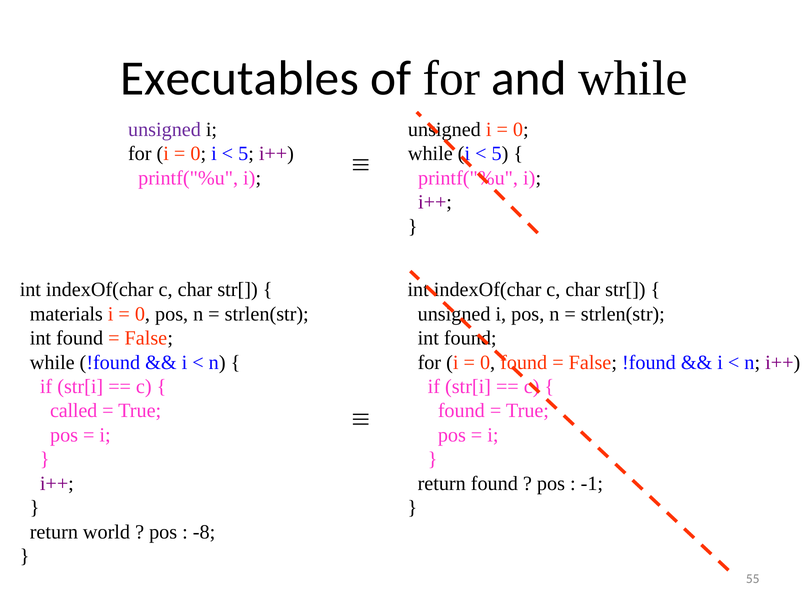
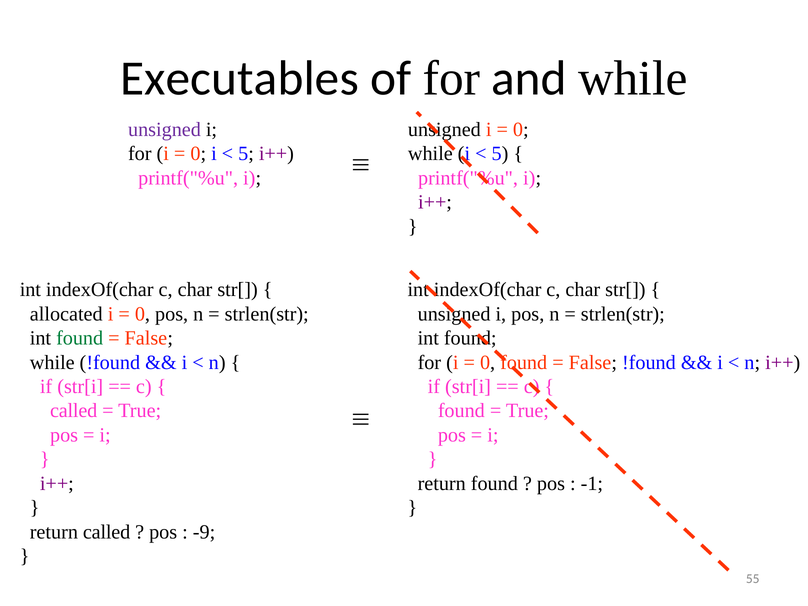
materials: materials -> allocated
found at (80, 338) colour: black -> green
return world: world -> called
-8: -8 -> -9
